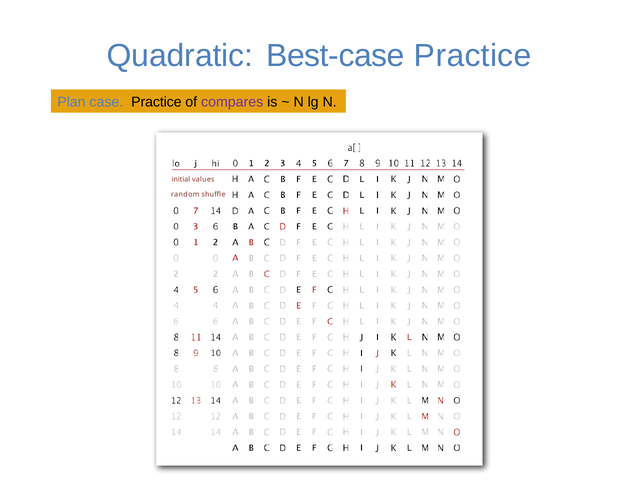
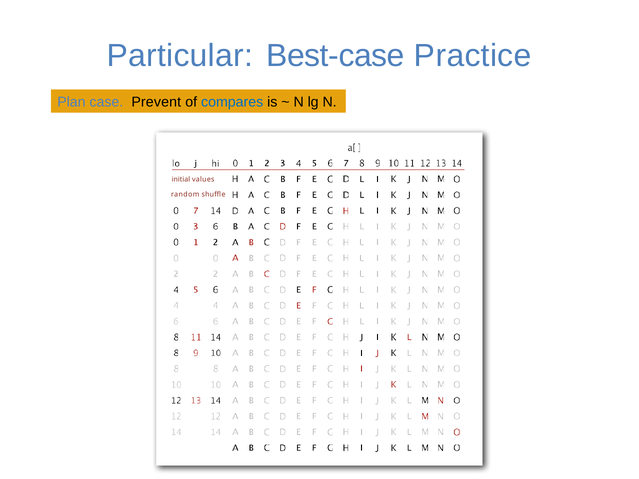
Quadratic: Quadratic -> Particular
case Practice: Practice -> Prevent
compares colour: purple -> blue
